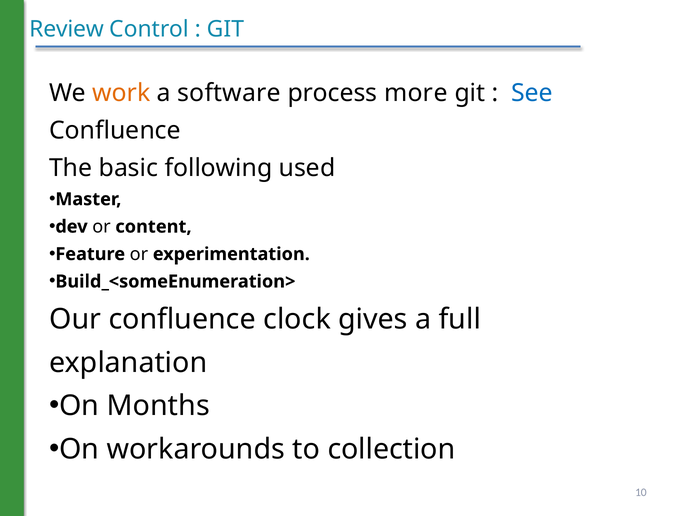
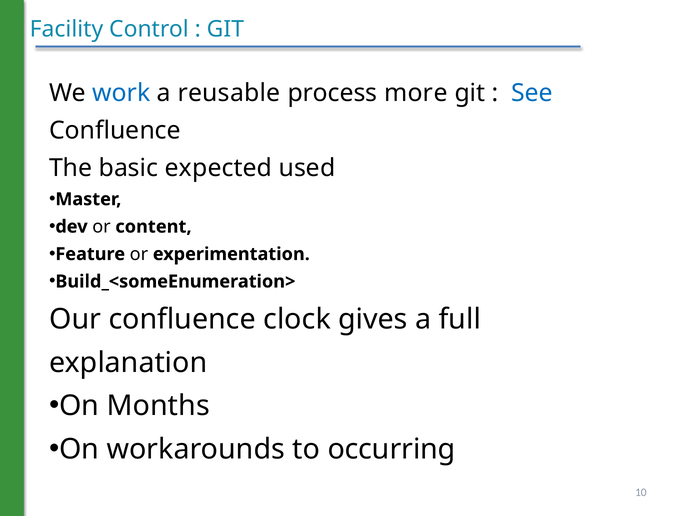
Review: Review -> Facility
work colour: orange -> blue
software: software -> reusable
following: following -> expected
collection: collection -> occurring
